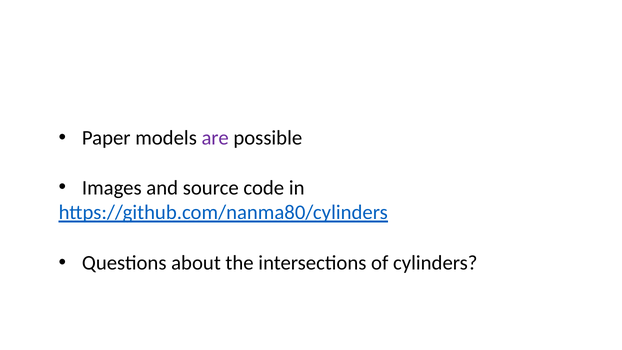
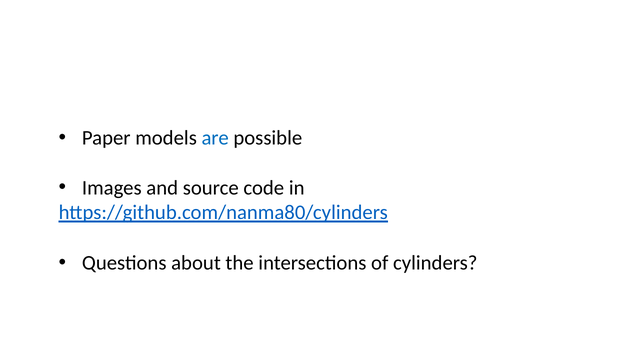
are colour: purple -> blue
